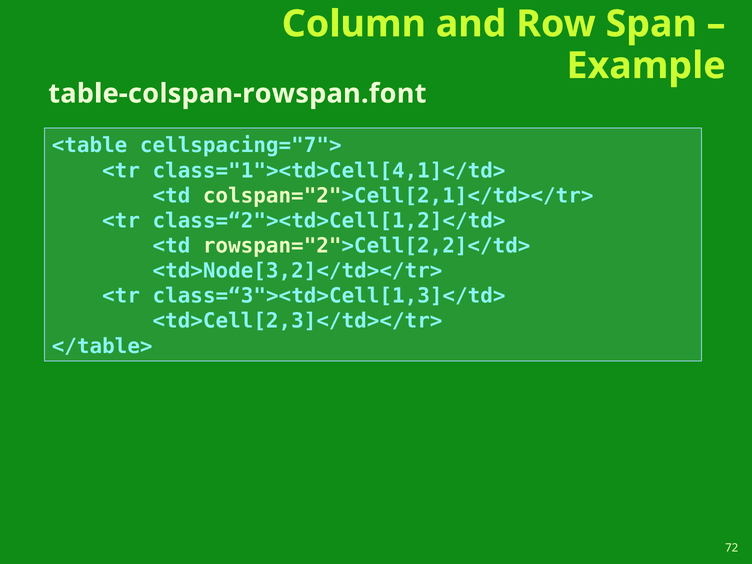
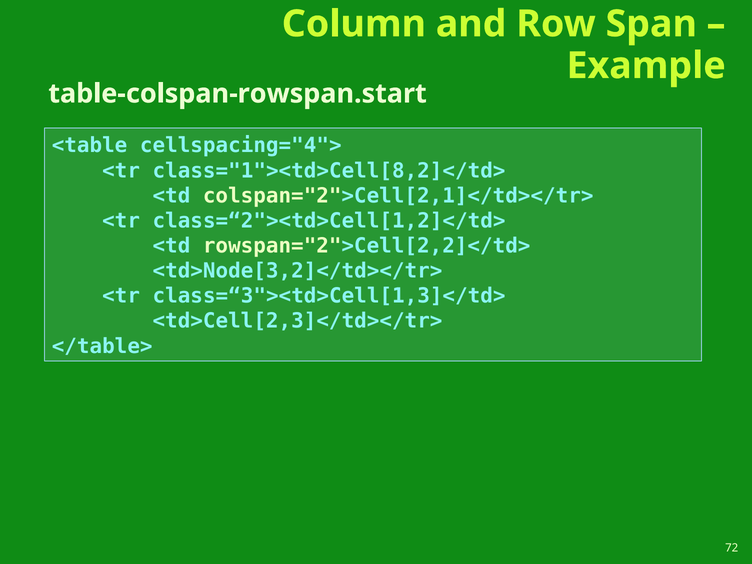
table-colspan-rowspan.font: table-colspan-rowspan.font -> table-colspan-rowspan.start
cellspacing="7">: cellspacing="7"> -> cellspacing="4">
class="1"><td>Cell[4,1]</td>: class="1"><td>Cell[4,1]</td> -> class="1"><td>Cell[8,2]</td>
